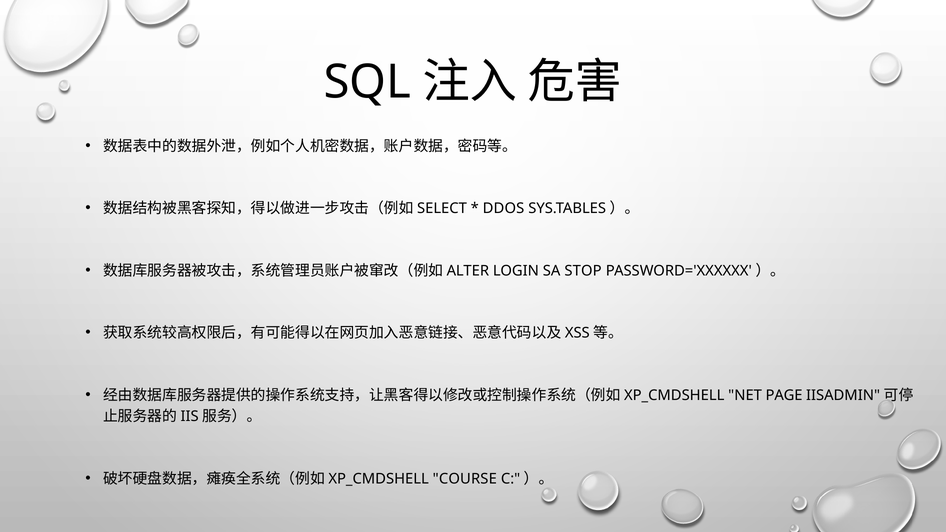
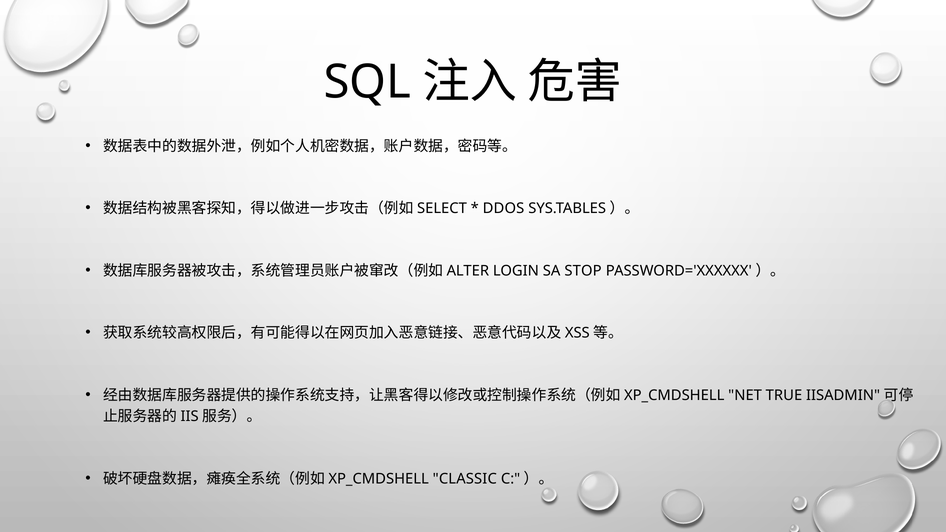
PAGE: PAGE -> TRUE
COURSE: COURSE -> CLASSIC
